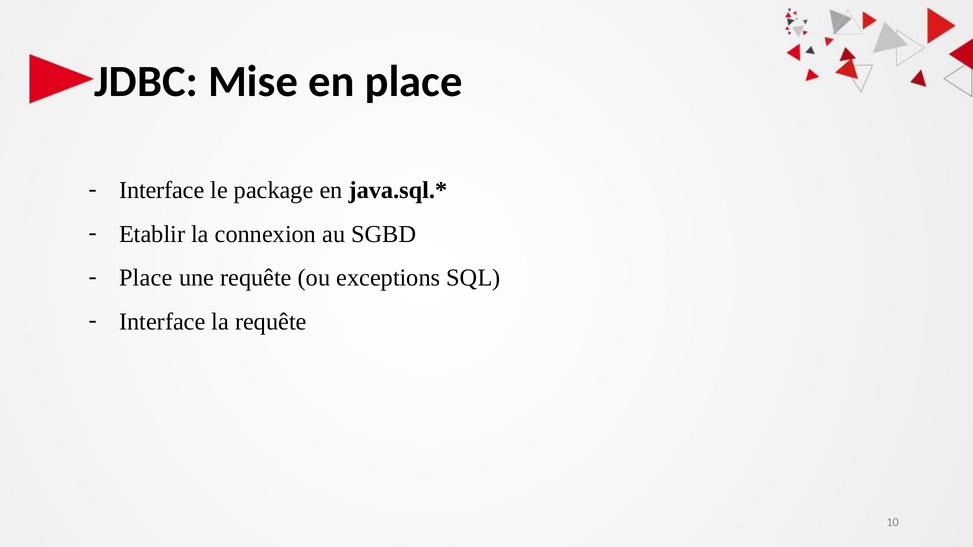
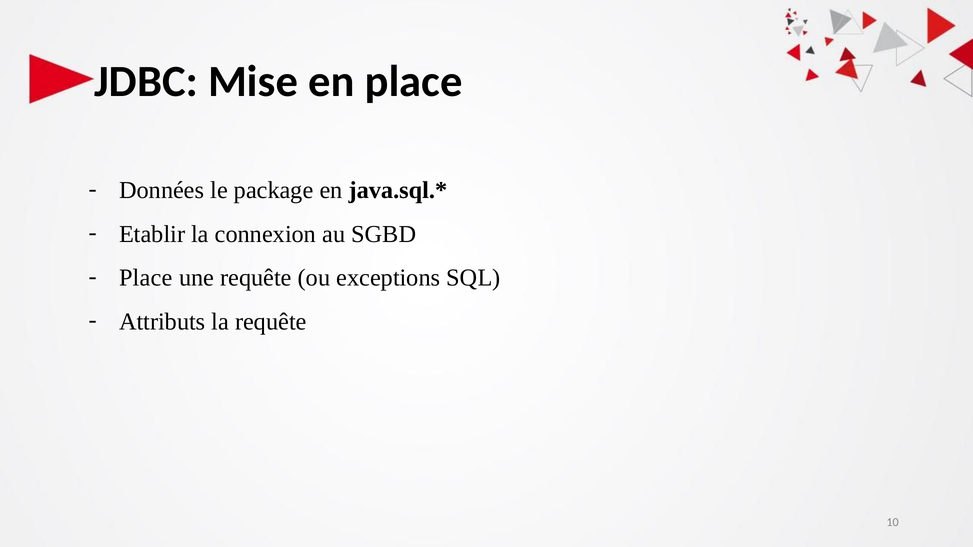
Interface at (162, 190): Interface -> Données
Interface at (162, 322): Interface -> Attributs
